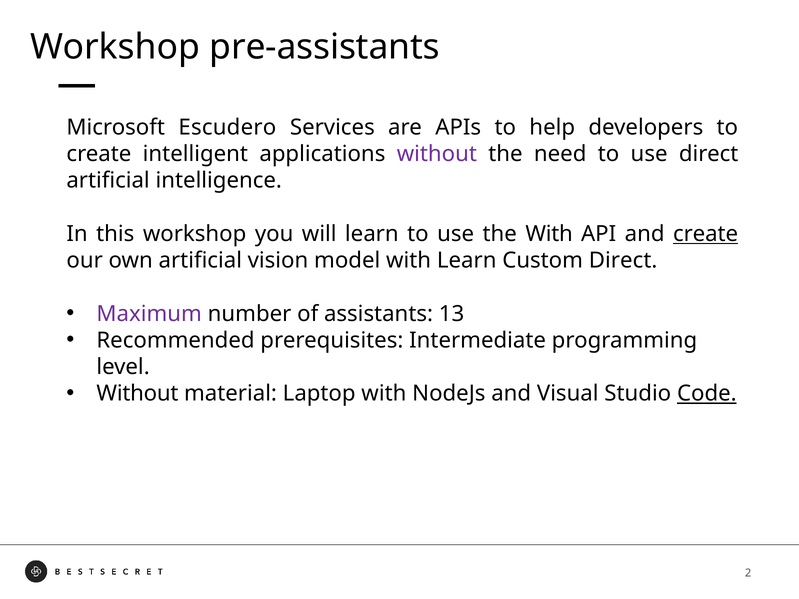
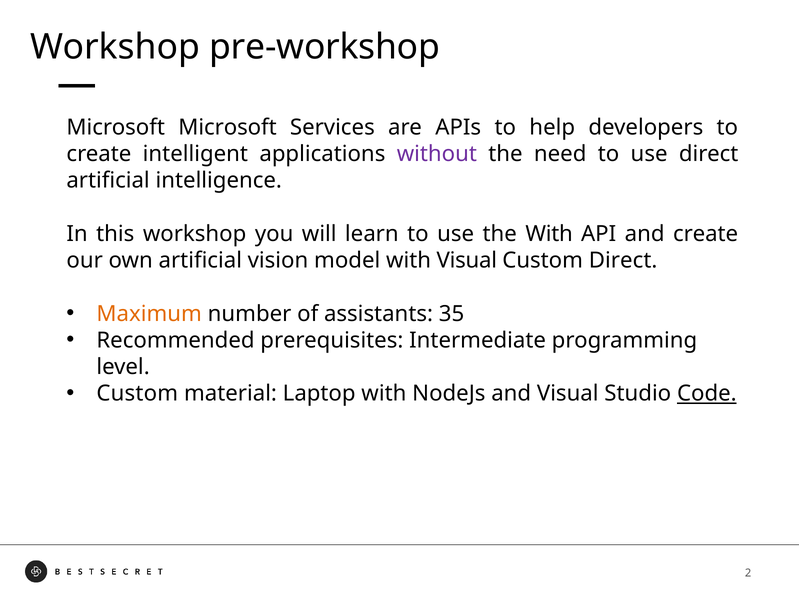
pre-assistants: pre-assistants -> pre-workshop
Microsoft Escudero: Escudero -> Microsoft
create at (706, 234) underline: present -> none
with Learn: Learn -> Visual
Maximum colour: purple -> orange
13: 13 -> 35
Without at (137, 394): Without -> Custom
